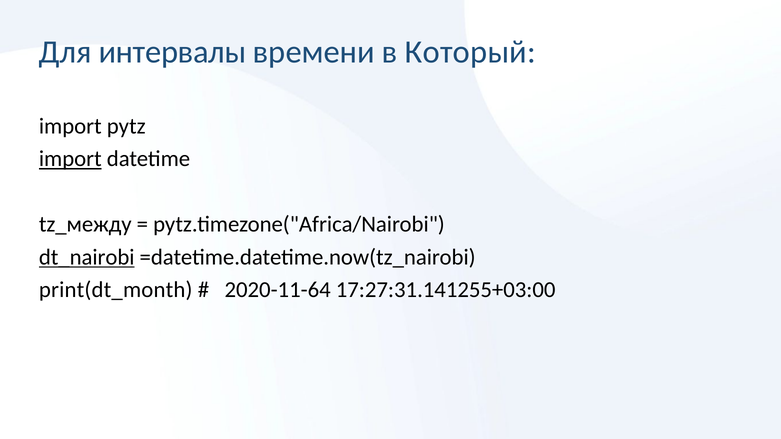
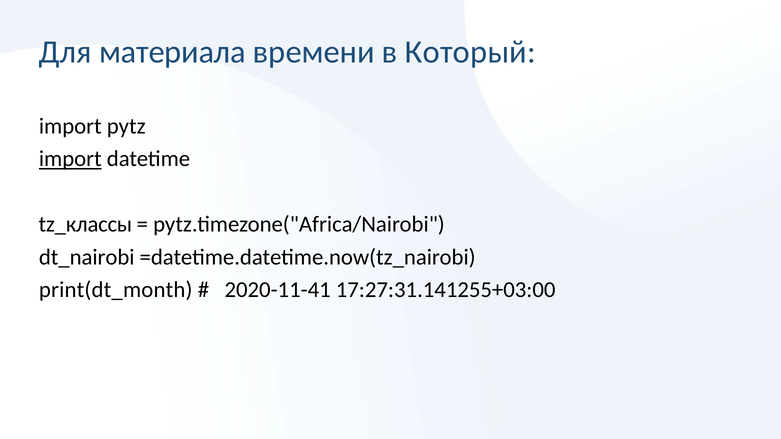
интервалы: интервалы -> материала
tz_между: tz_между -> tz_классы
dt_nairobi underline: present -> none
2020-11-64: 2020-11-64 -> 2020-11-41
